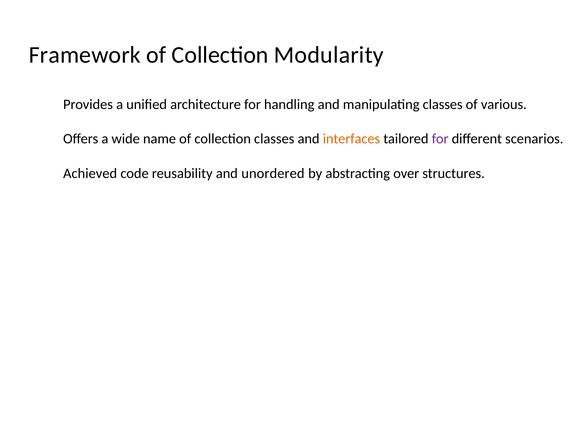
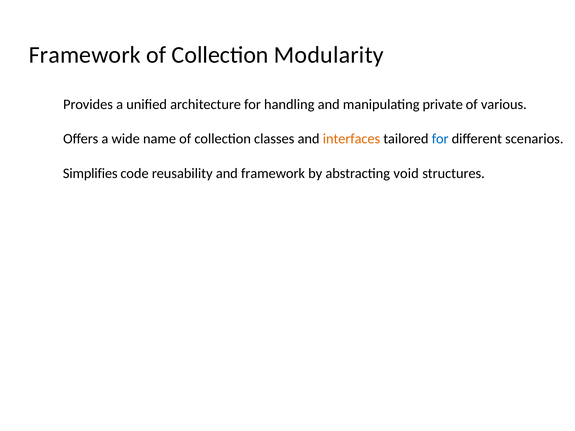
manipulating classes: classes -> private
for at (440, 139) colour: purple -> blue
Achieved: Achieved -> Simplifies
and unordered: unordered -> framework
over: over -> void
